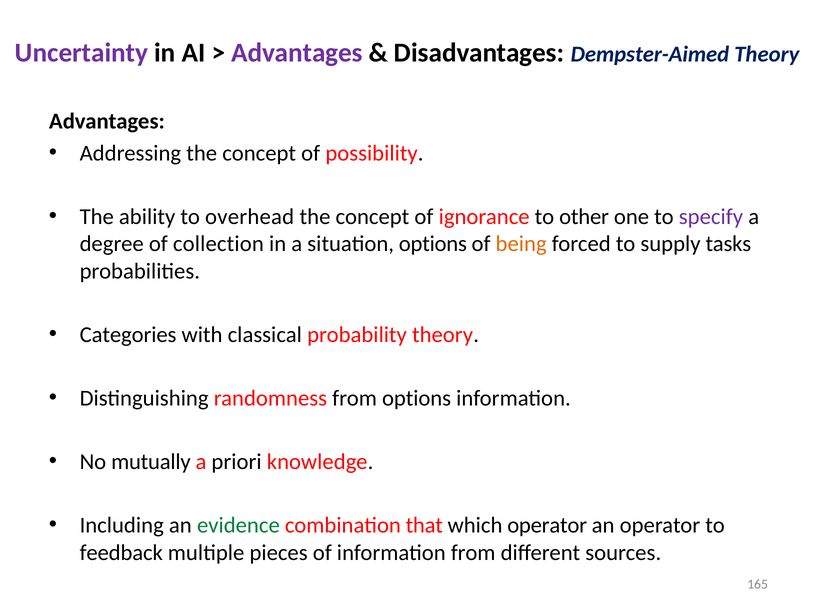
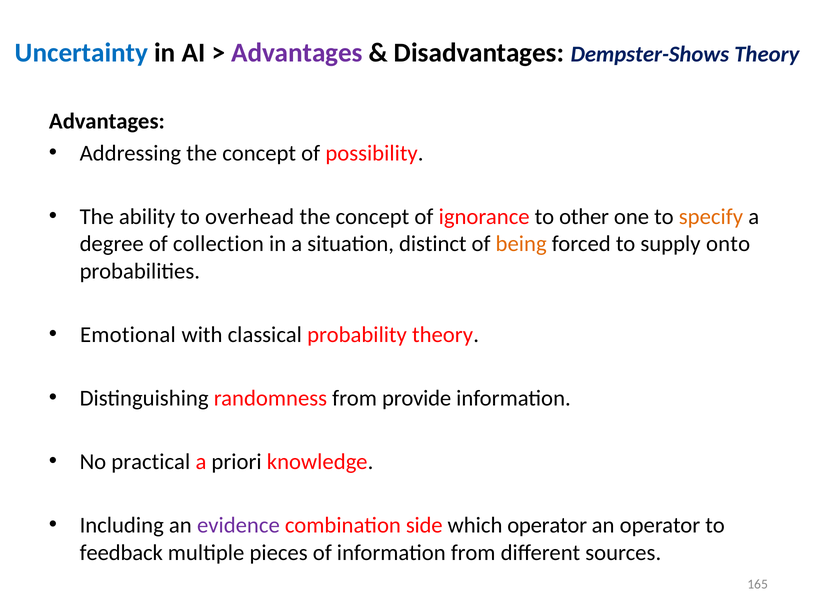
Uncertainty colour: purple -> blue
Dempster-Aimed: Dempster-Aimed -> Dempster-Shows
specify colour: purple -> orange
situation options: options -> distinct
tasks: tasks -> onto
Categories: Categories -> Emotional
from options: options -> provide
mutually: mutually -> practical
evidence colour: green -> purple
that: that -> side
